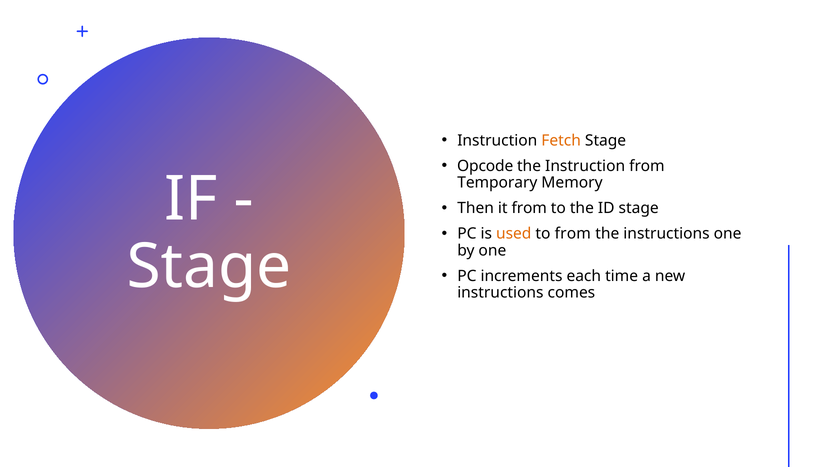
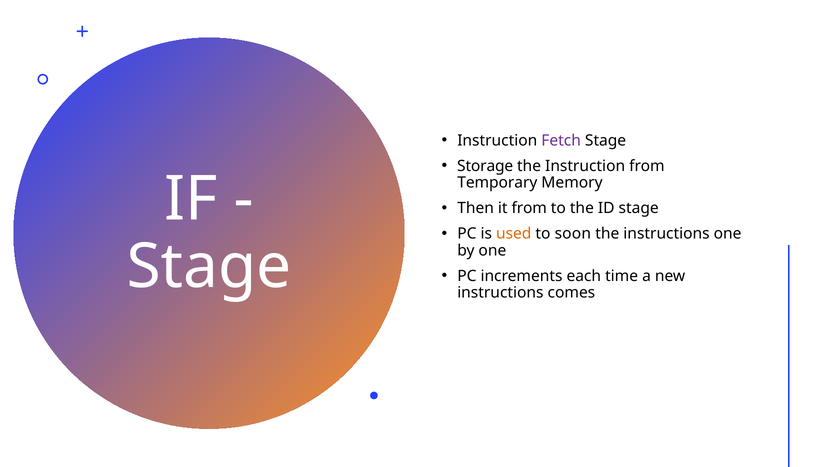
Fetch colour: orange -> purple
Opcode: Opcode -> Storage
to from: from -> soon
